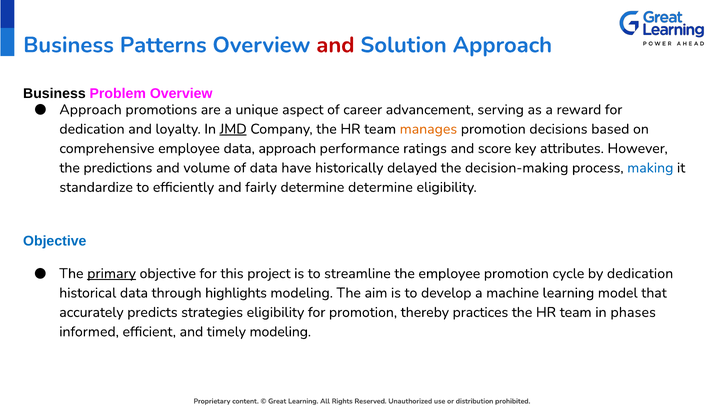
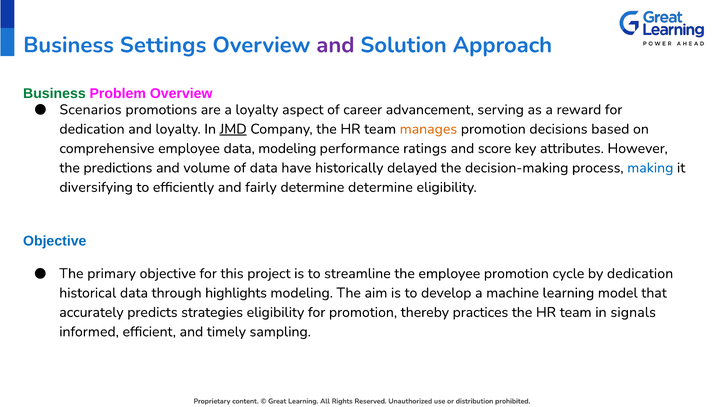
Patterns: Patterns -> Settings
and at (335, 45) colour: red -> purple
Business at (54, 93) colour: black -> green
Approach at (91, 110): Approach -> Scenarios
a unique: unique -> loyalty
data approach: approach -> modeling
standardize: standardize -> diversifying
primary underline: present -> none
phases: phases -> signals
timely modeling: modeling -> sampling
